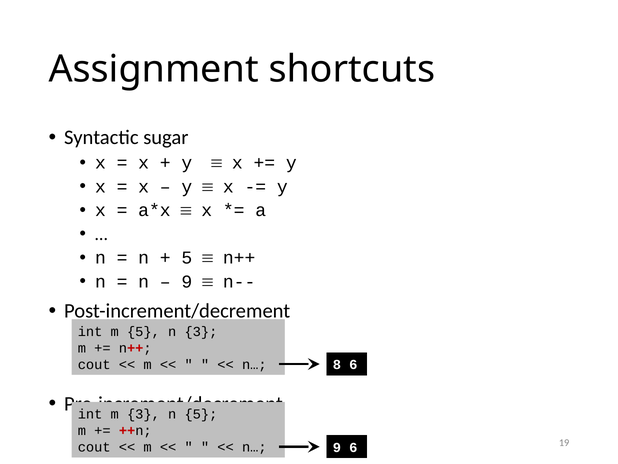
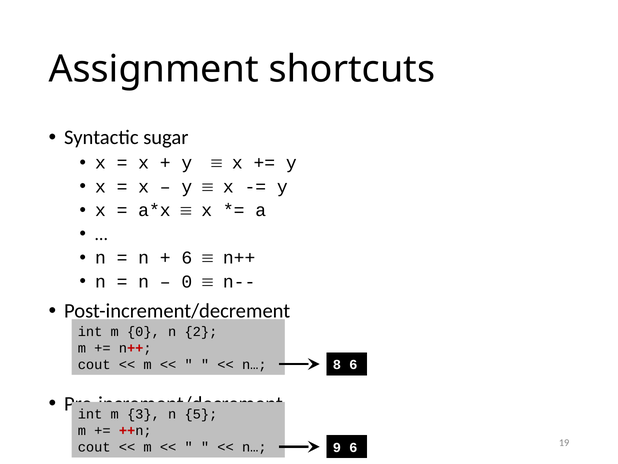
5 at (187, 258): 5 -> 6
9 at (187, 281): 9 -> 0
m 5: 5 -> 0
n 3: 3 -> 2
